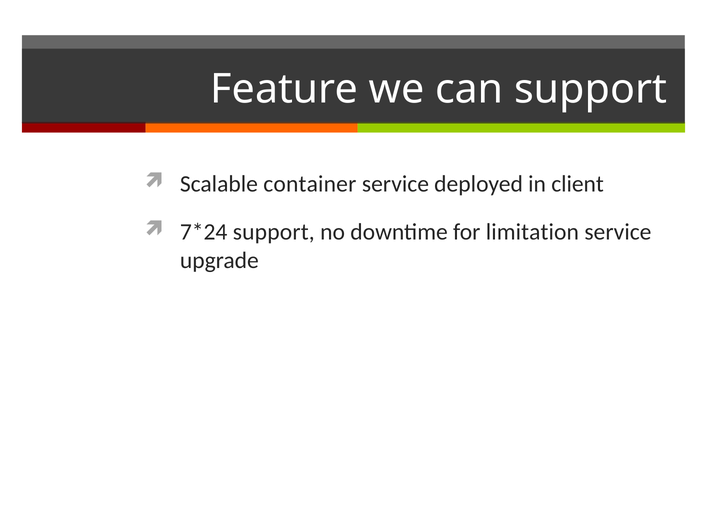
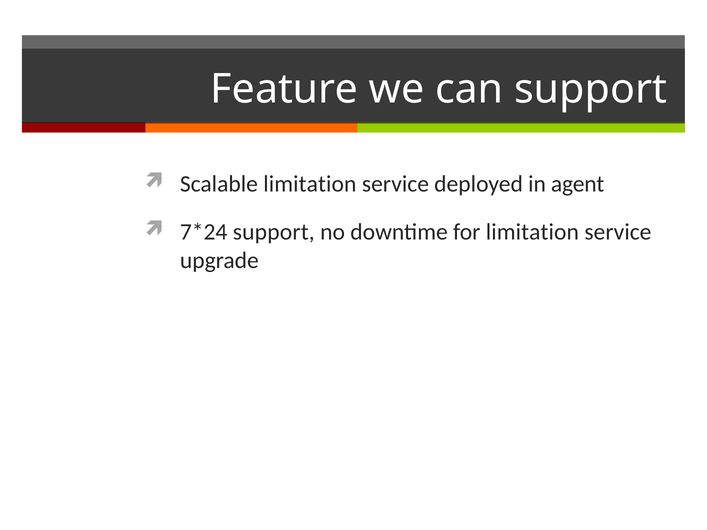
Scalable container: container -> limitation
client: client -> agent
